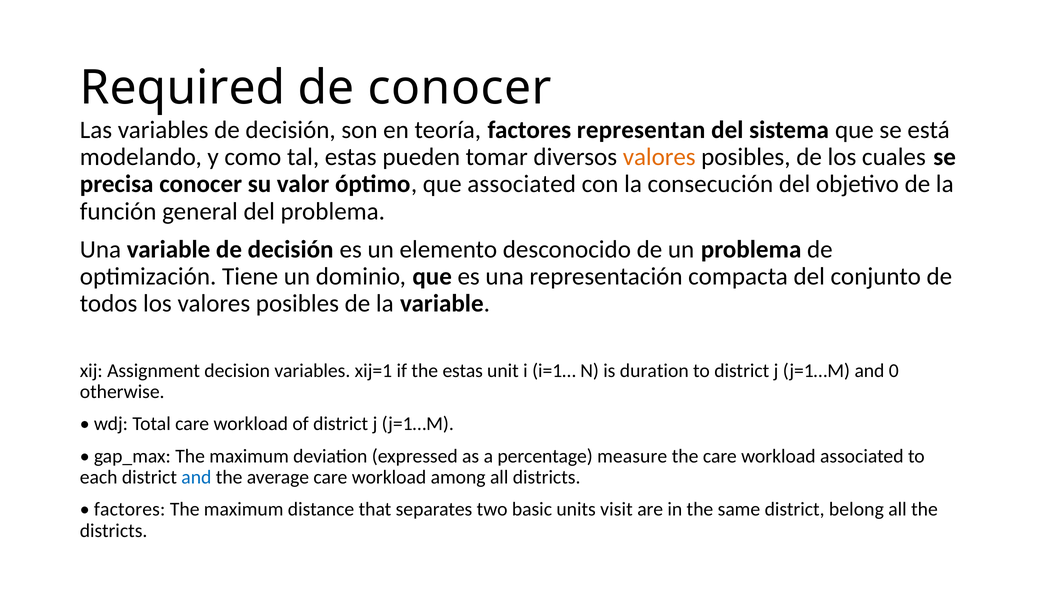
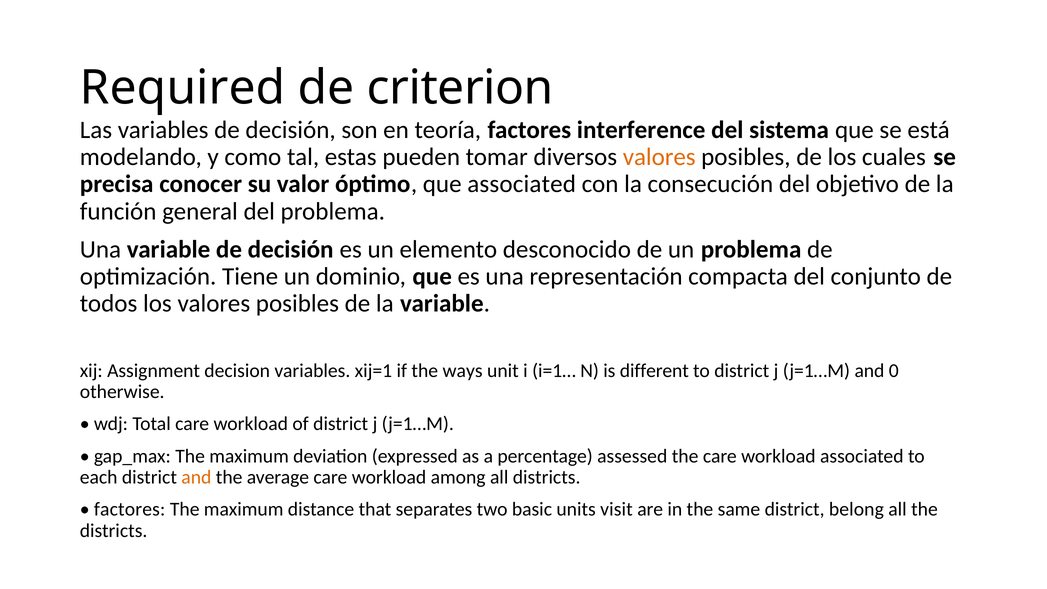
de conocer: conocer -> criterion
representan: representan -> interference
the estas: estas -> ways
duration: duration -> different
measure: measure -> assessed
and at (196, 477) colour: blue -> orange
